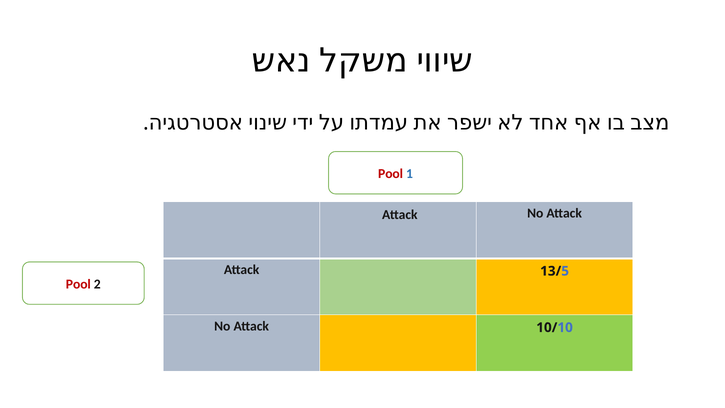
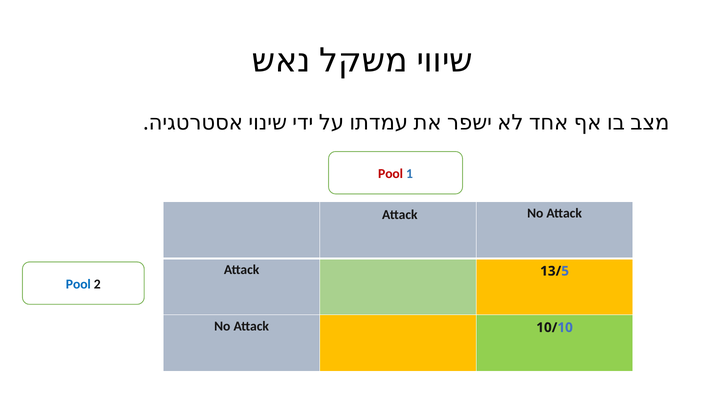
Pool at (78, 284) colour: red -> blue
